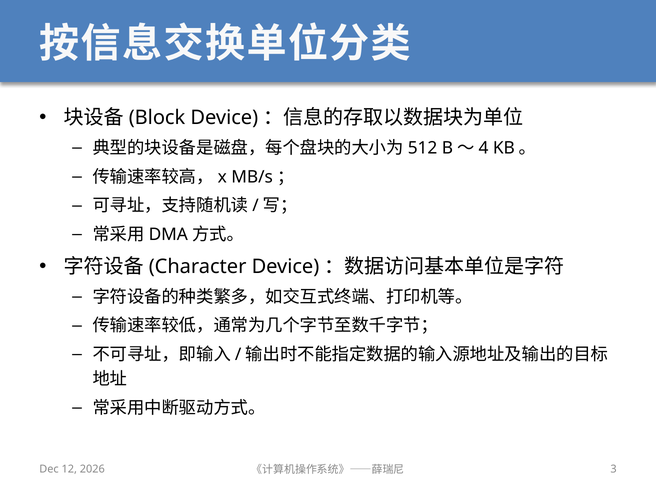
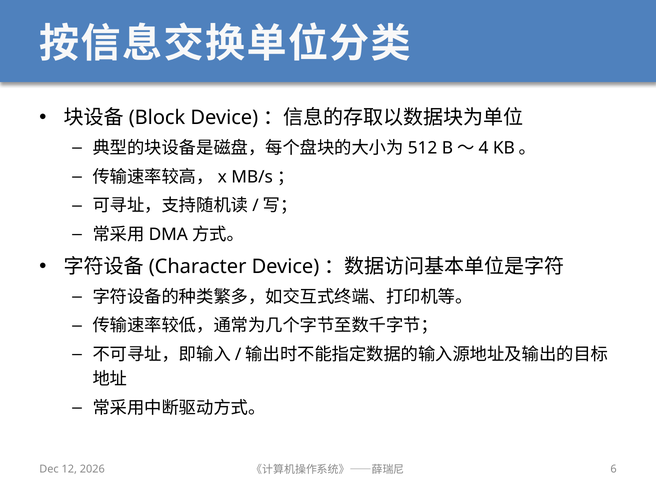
3: 3 -> 6
